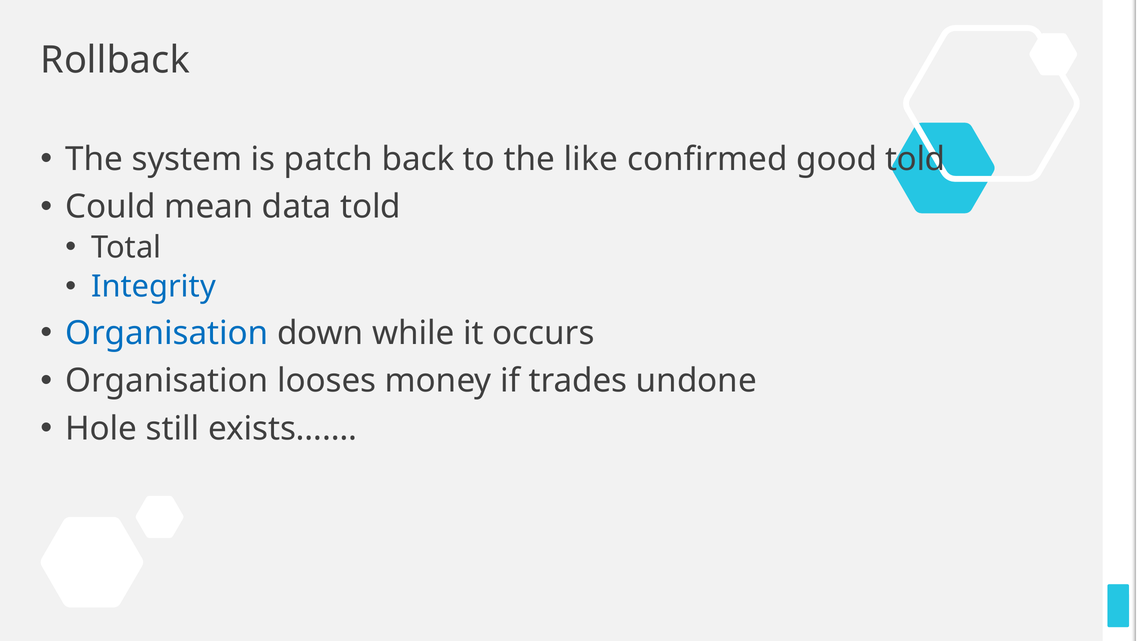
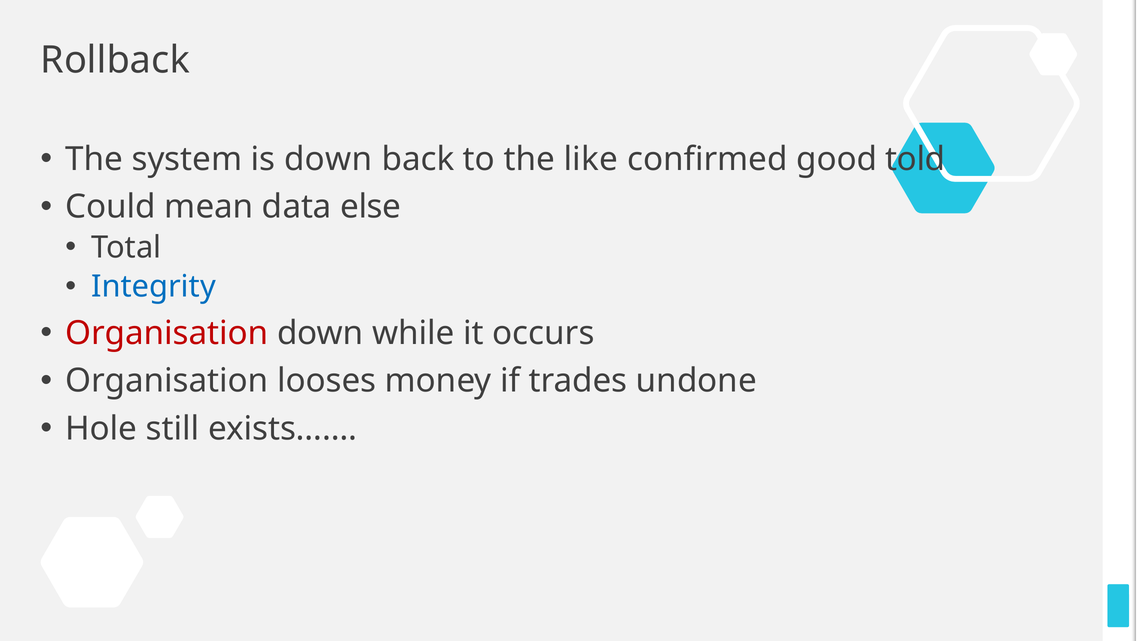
is patch: patch -> down
data told: told -> else
Organisation at (167, 333) colour: blue -> red
